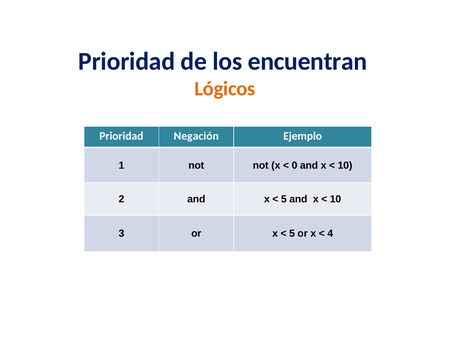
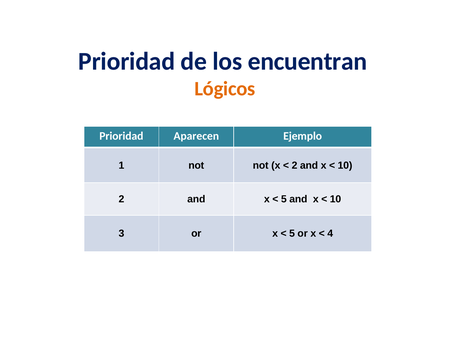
Negación: Negación -> Aparecen
0 at (295, 165): 0 -> 2
